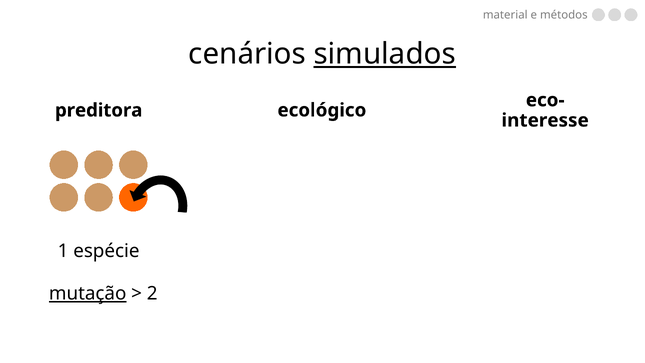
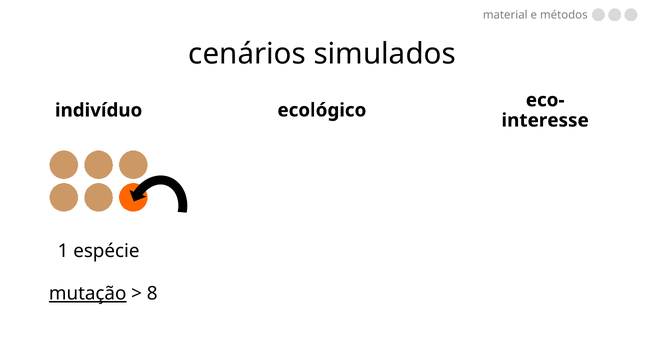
simulados underline: present -> none
preditora: preditora -> indivíduo
2: 2 -> 8
